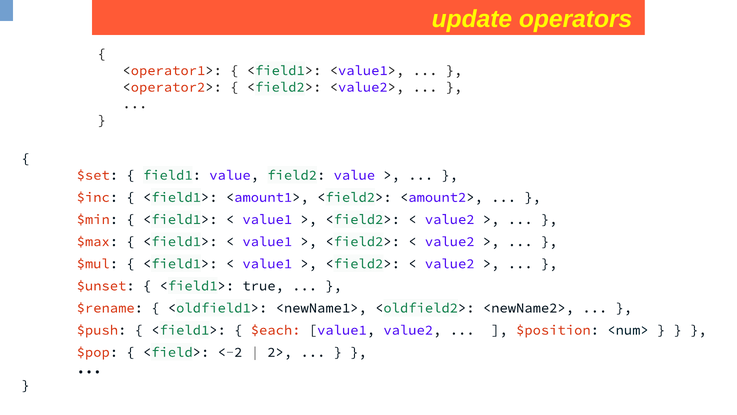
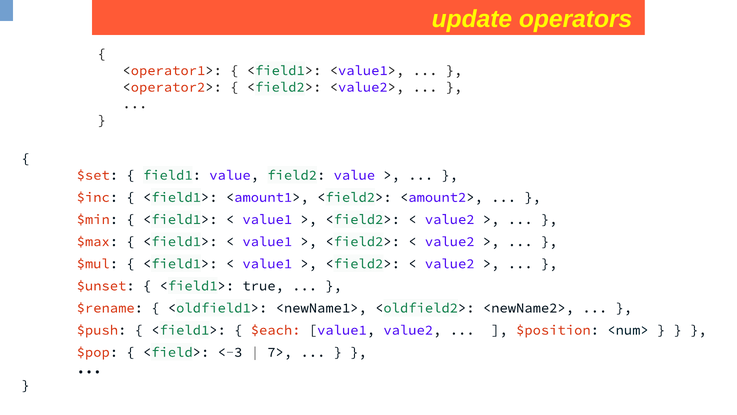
<-2: <-2 -> <-3
2>: 2> -> 7>
